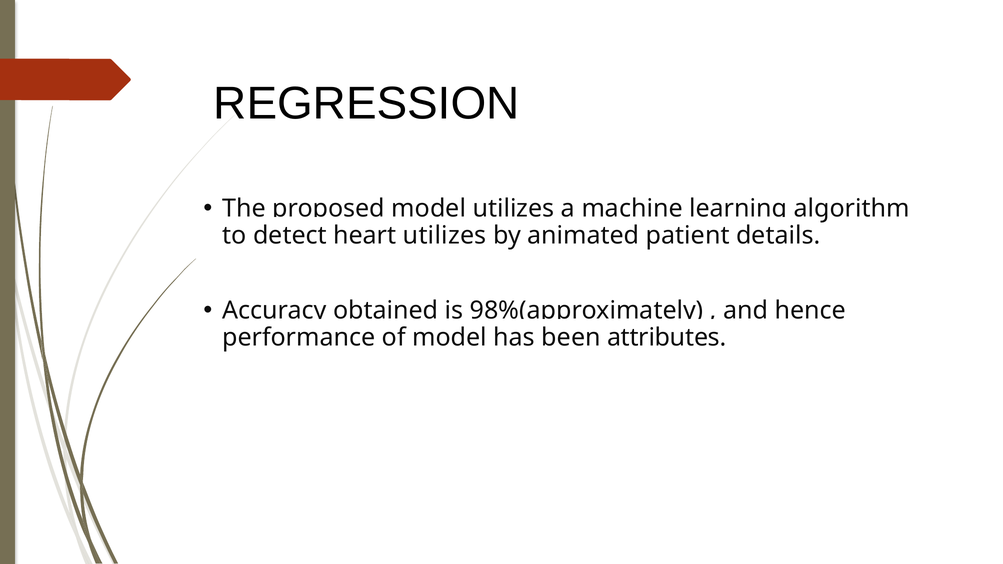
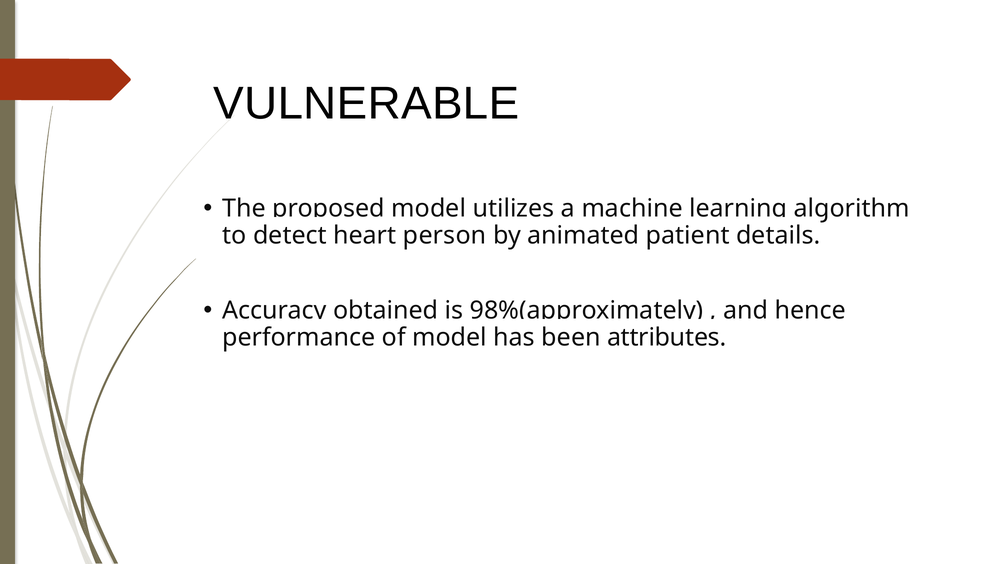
REGRESSION: REGRESSION -> VULNERABLE
heart utilizes: utilizes -> person
